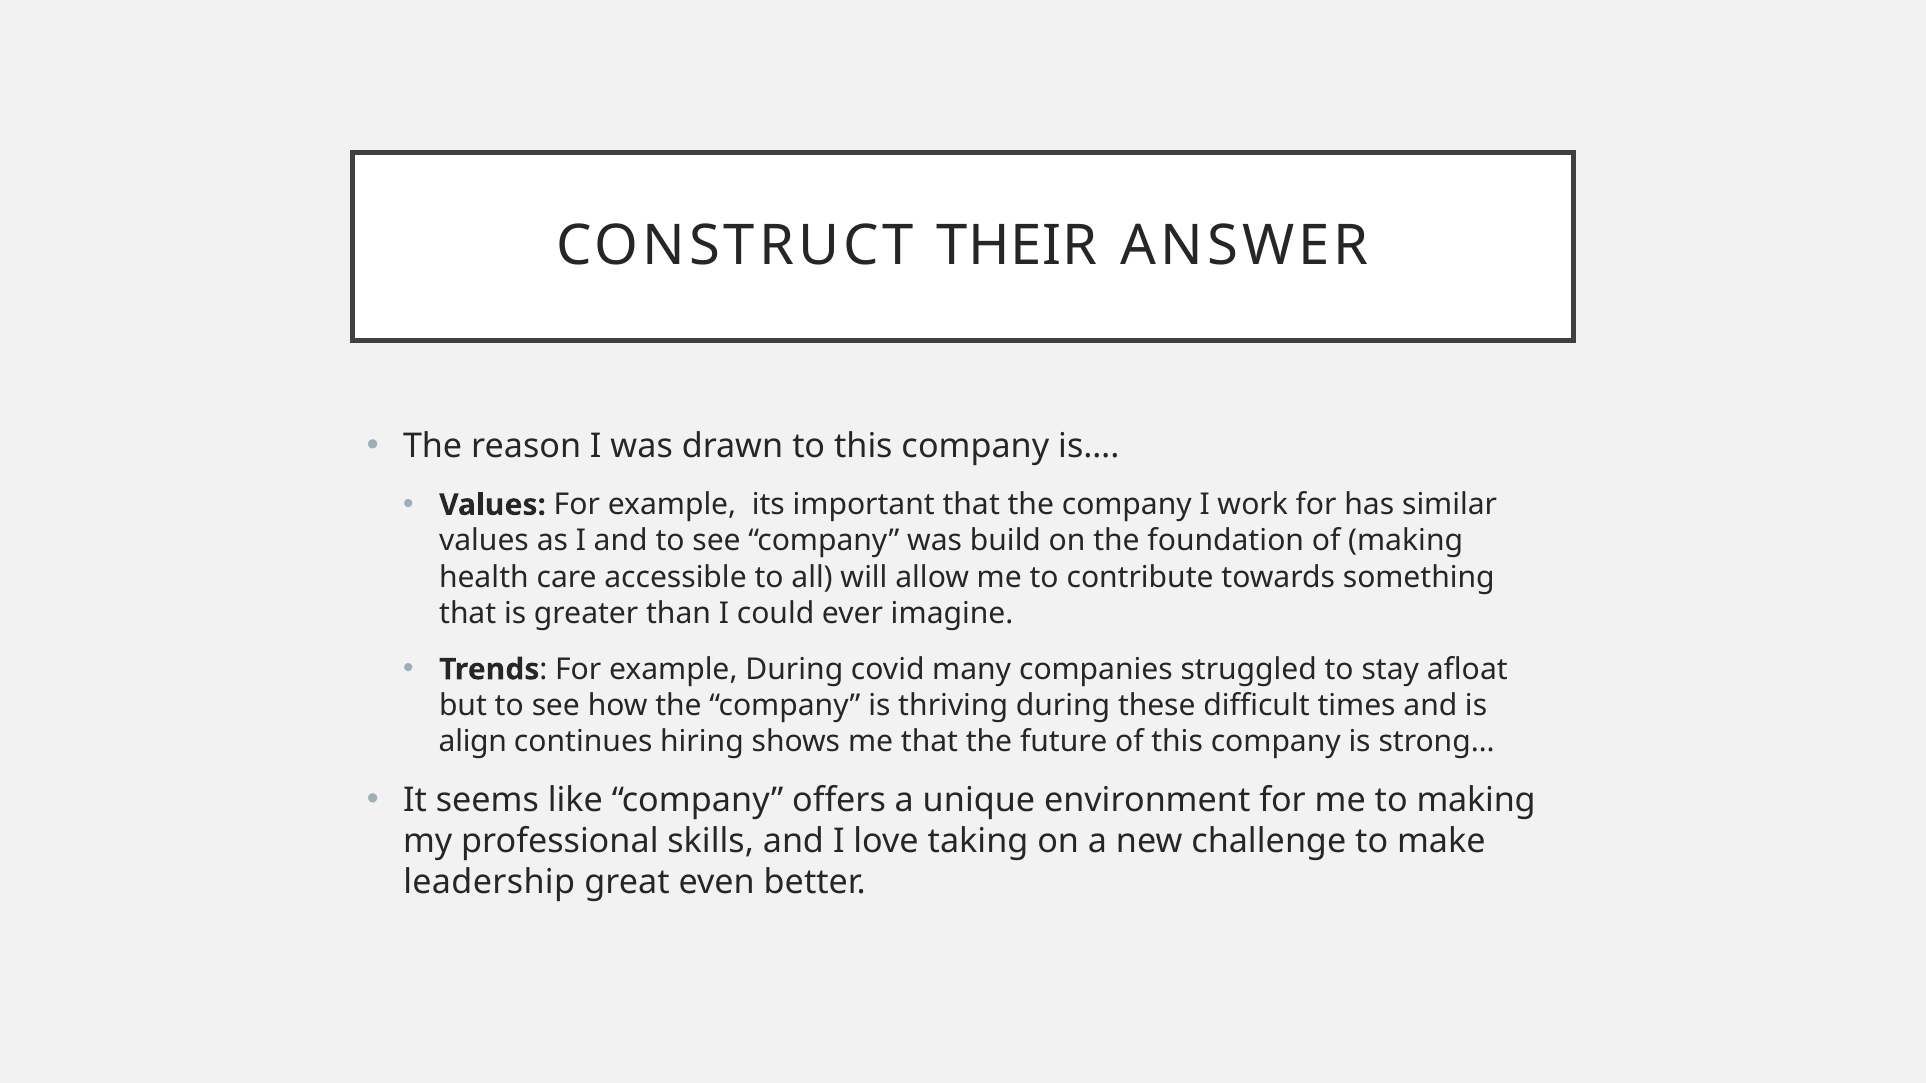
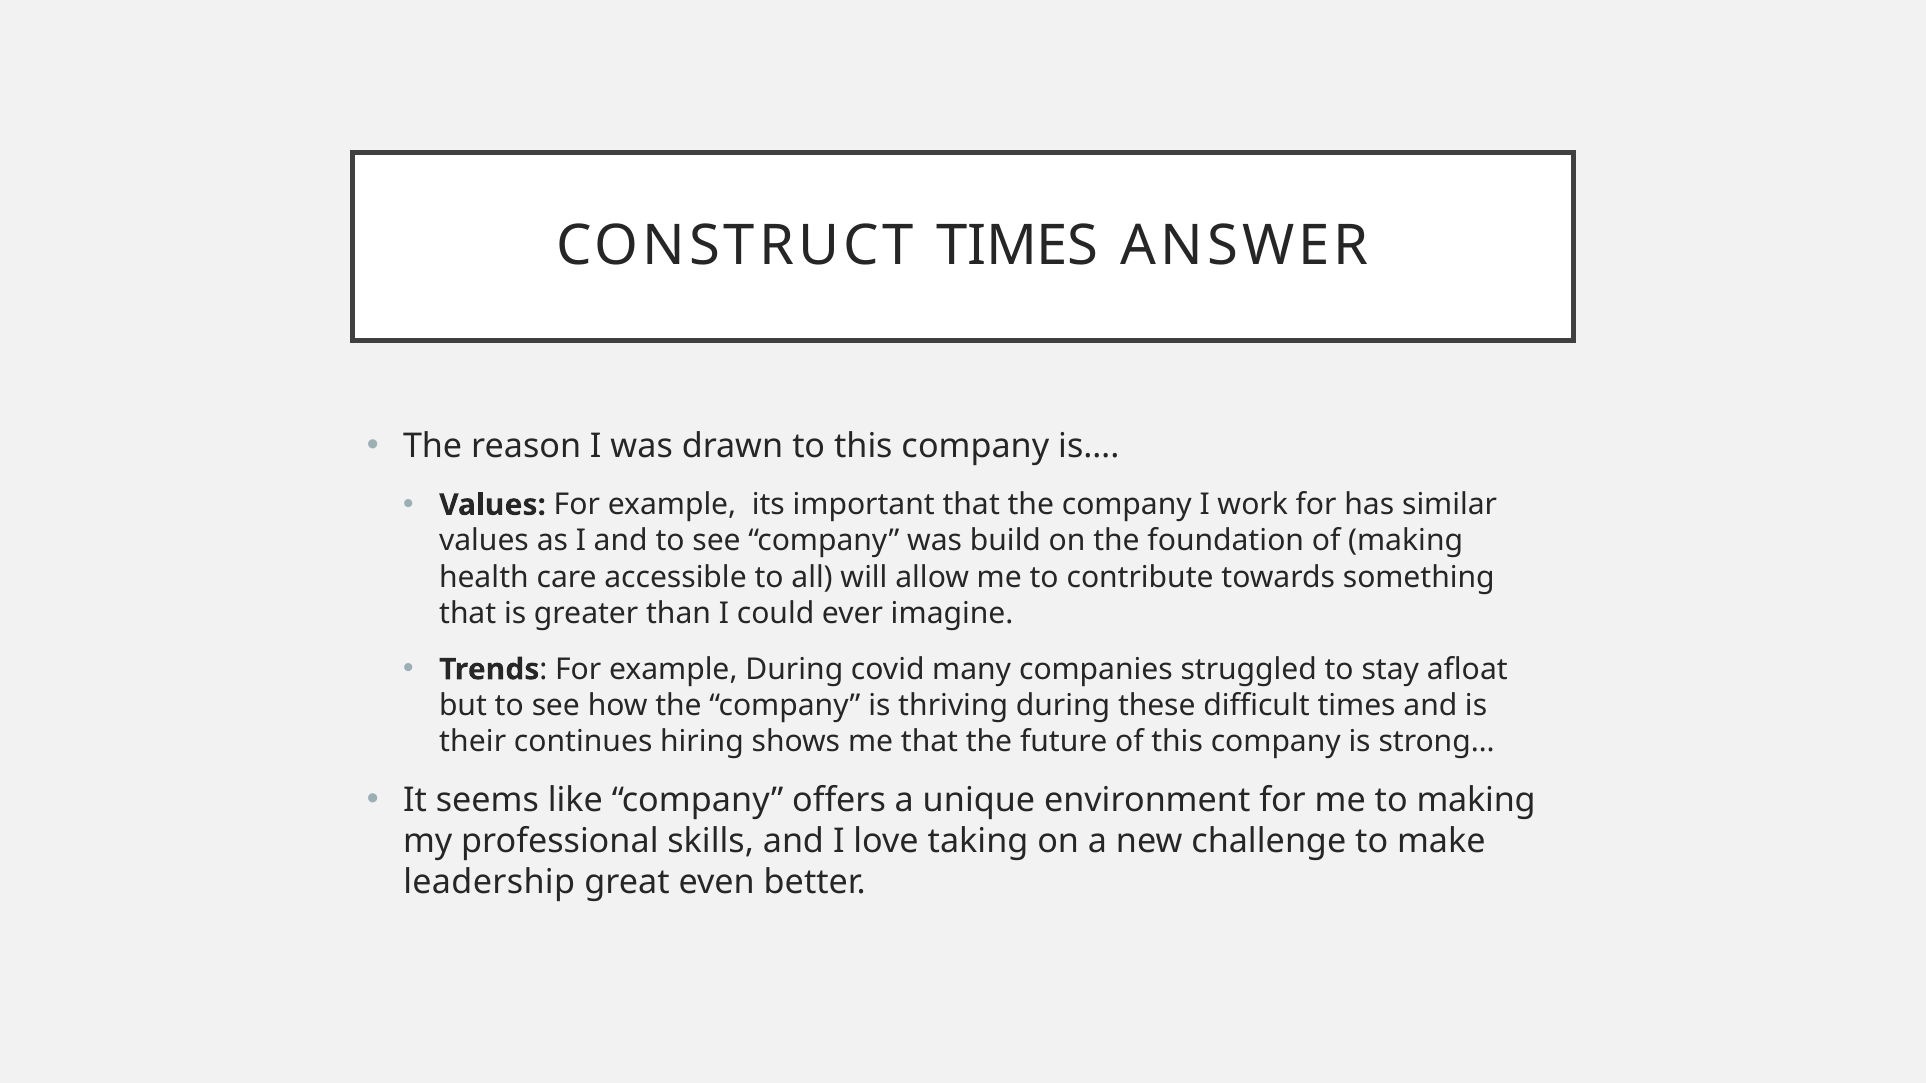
CONSTRUCT THEIR: THEIR -> TIMES
align: align -> their
